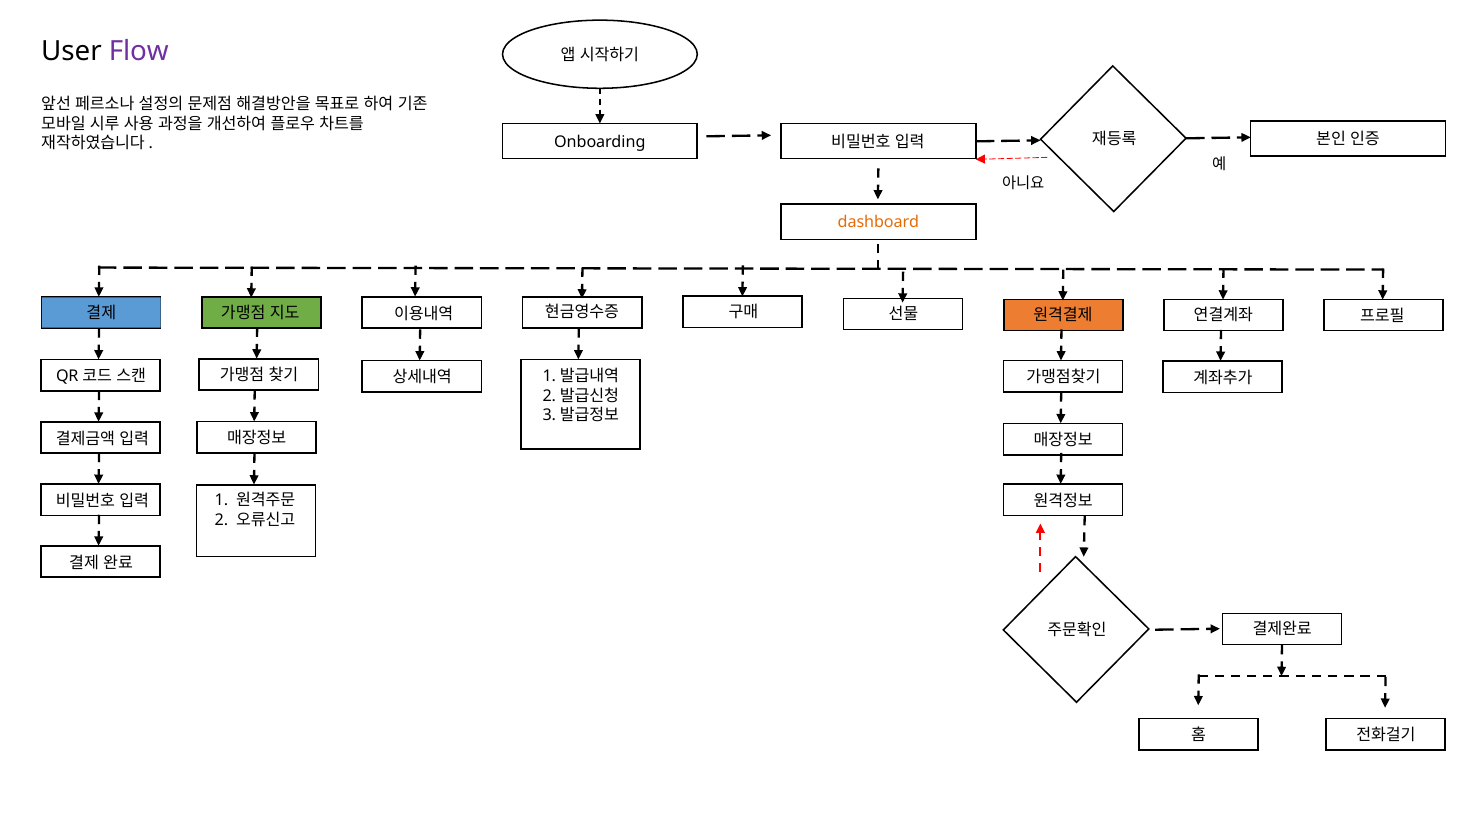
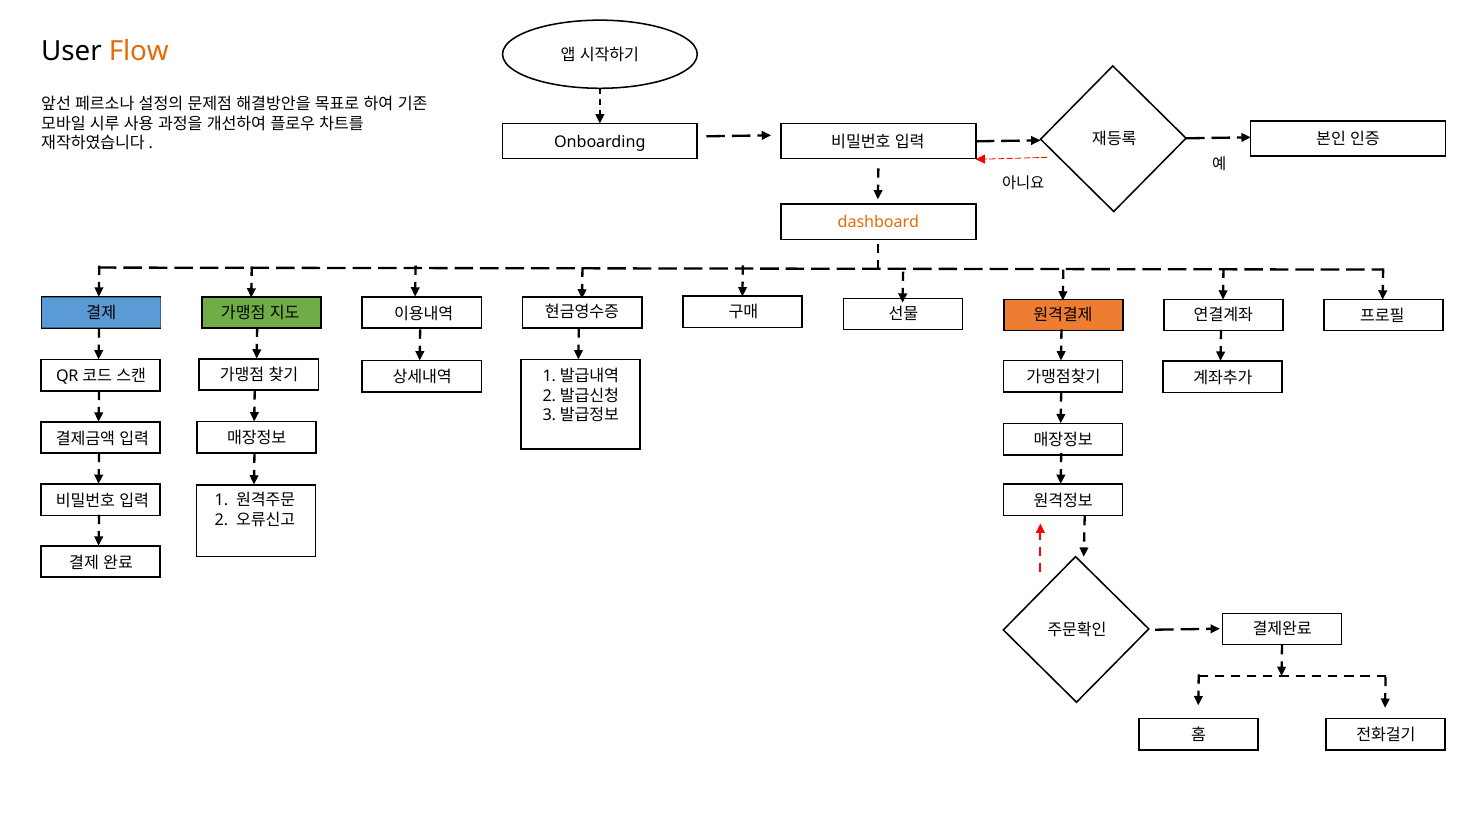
Flow colour: purple -> orange
